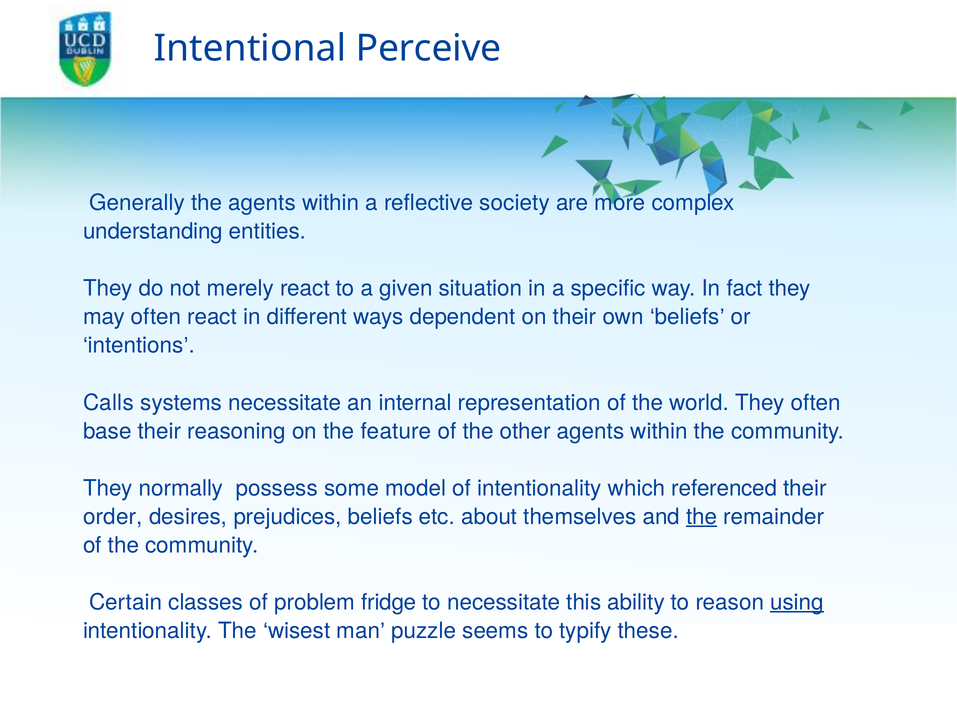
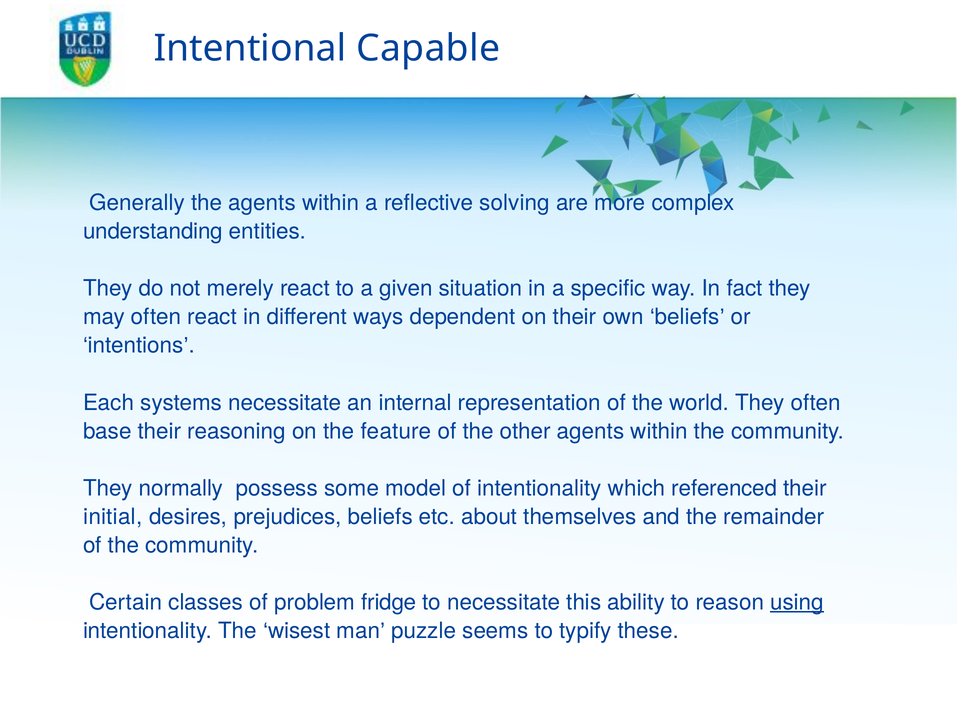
Perceive: Perceive -> Capable
society: society -> solving
Calls: Calls -> Each
order: order -> initial
the at (702, 516) underline: present -> none
